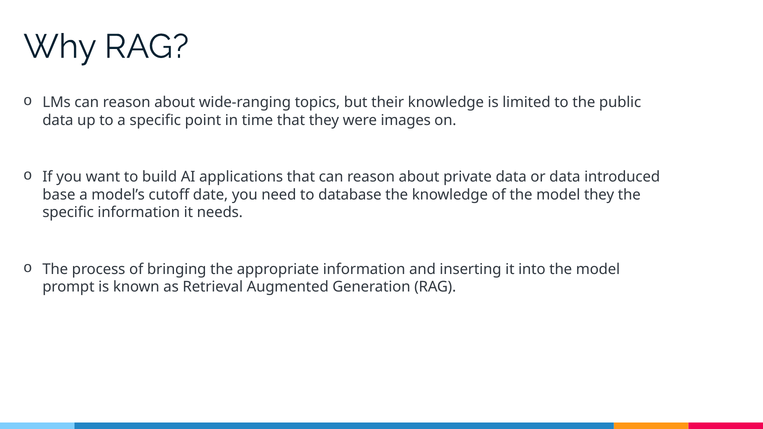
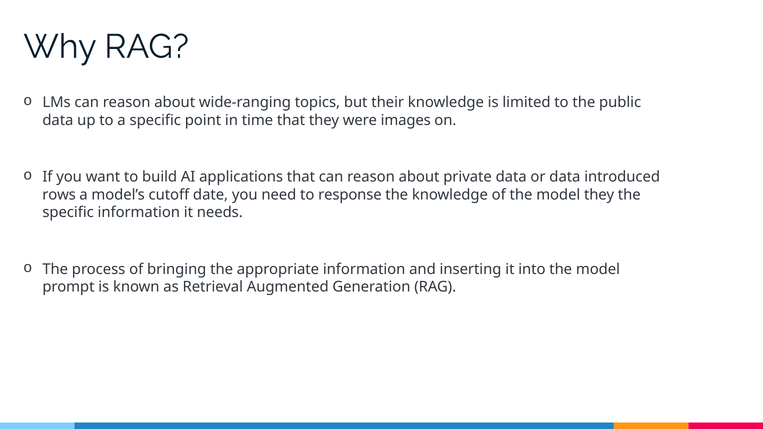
base: base -> rows
database: database -> response
